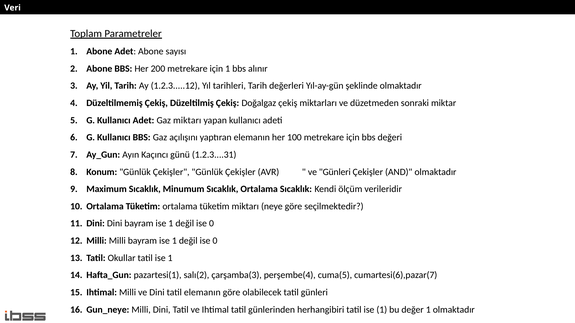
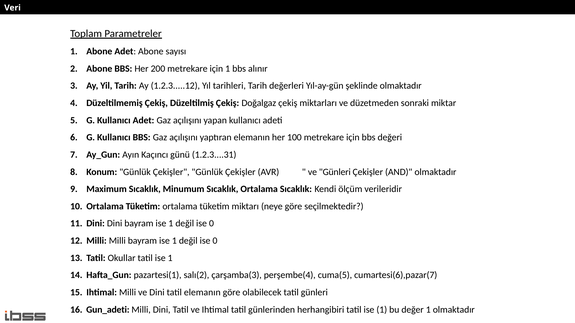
Adet Gaz miktarı: miktarı -> açılışını
Gun_neye: Gun_neye -> Gun_adeti
